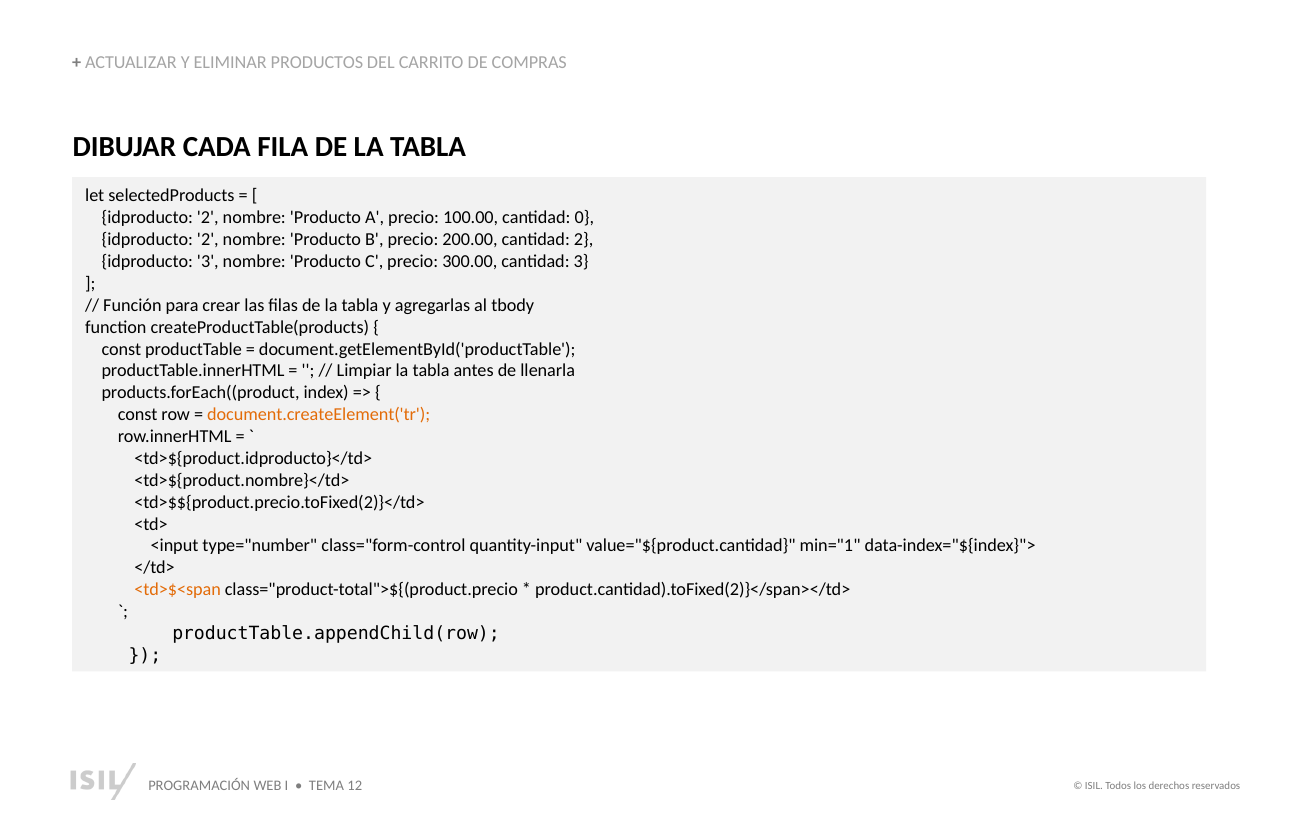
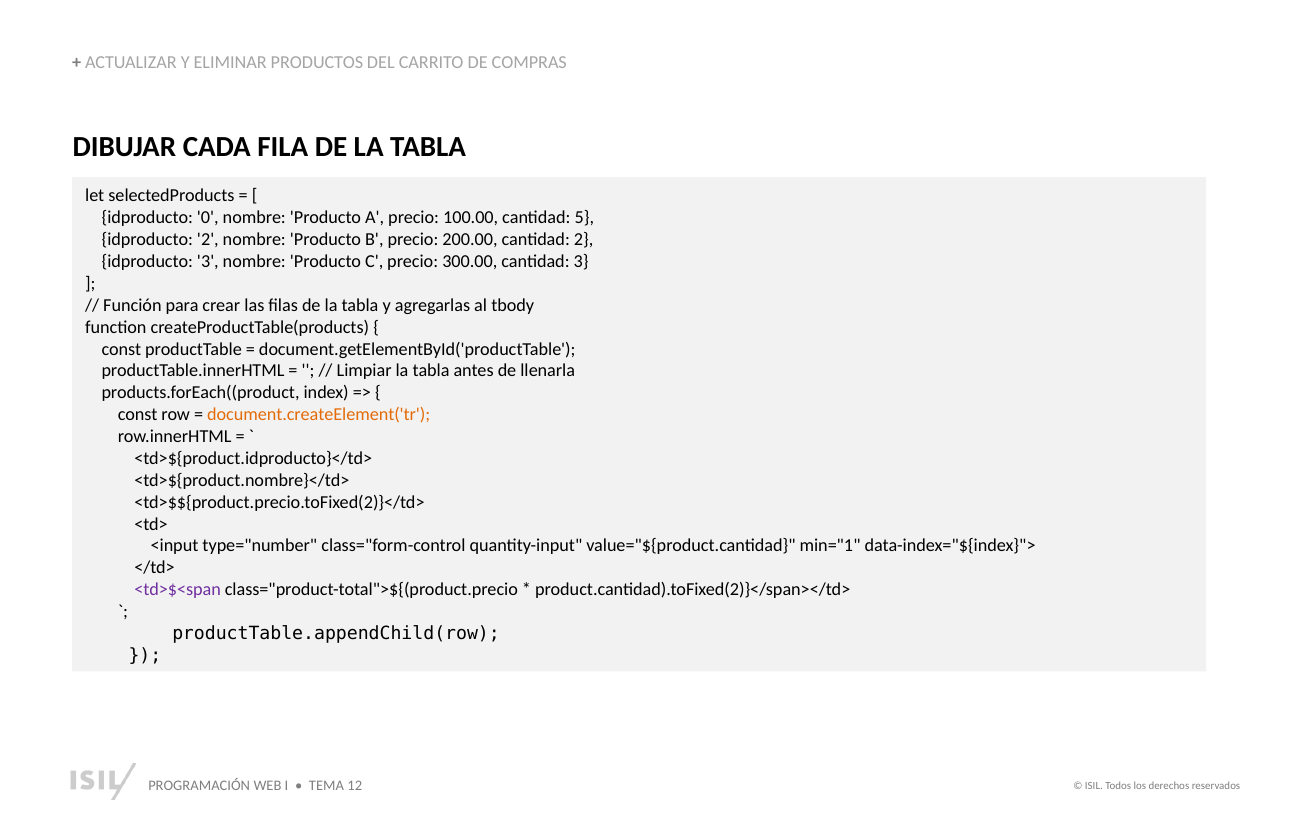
2 at (208, 218): 2 -> 0
0: 0 -> 5
<td>$<span colour: orange -> purple
